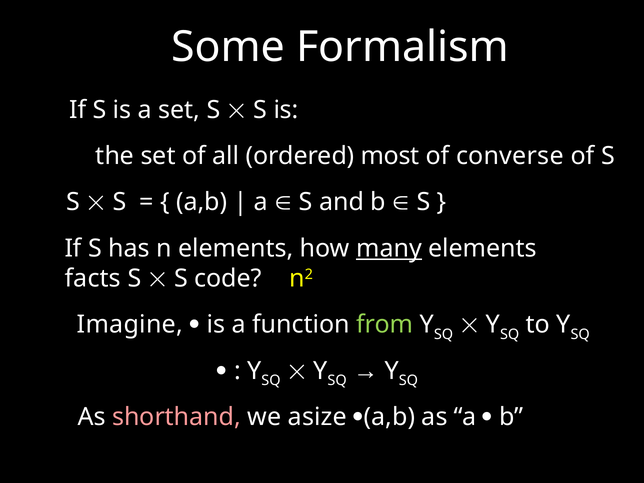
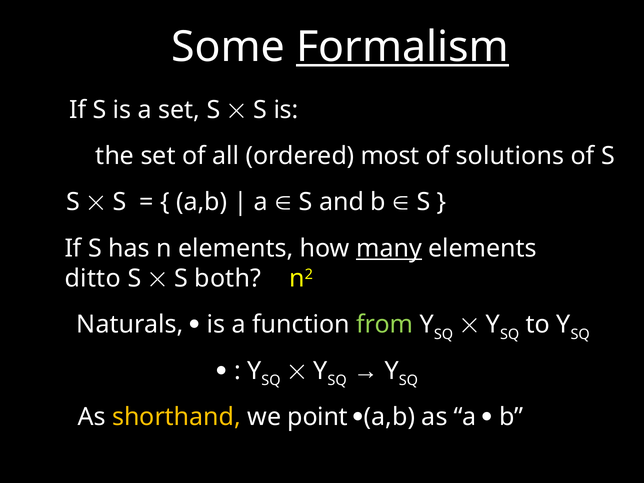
Formalism underline: none -> present
converse: converse -> solutions
facts: facts -> ditto
code: code -> both
Imagine: Imagine -> Naturals
shorthand colour: pink -> yellow
asize: asize -> point
